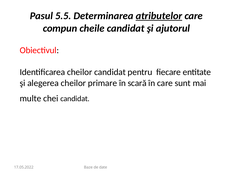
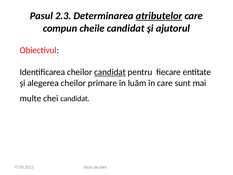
5.5: 5.5 -> 2.3
candidat at (110, 72) underline: none -> present
scară: scară -> luăm
